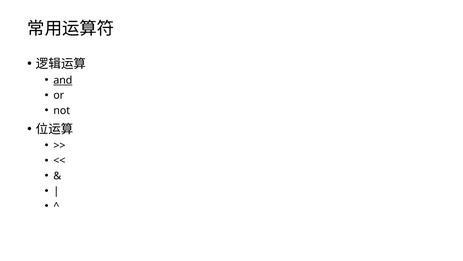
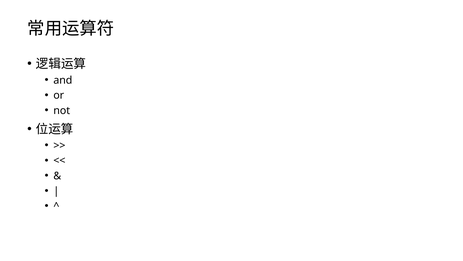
and underline: present -> none
